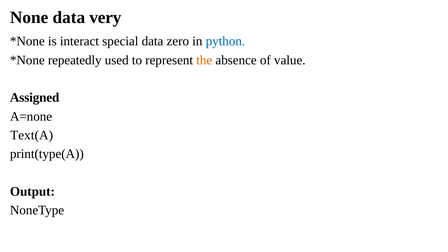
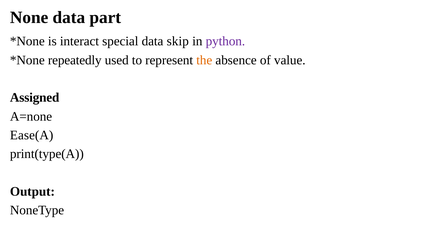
very: very -> part
zero: zero -> skip
python colour: blue -> purple
Text(A: Text(A -> Ease(A
